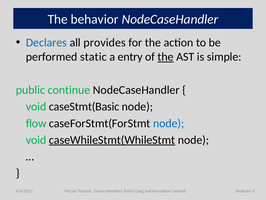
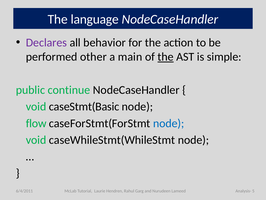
behavior: behavior -> language
Declares colour: blue -> purple
provides: provides -> behavior
static: static -> other
entry: entry -> main
caseWhileStmt(WhileStmt underline: present -> none
